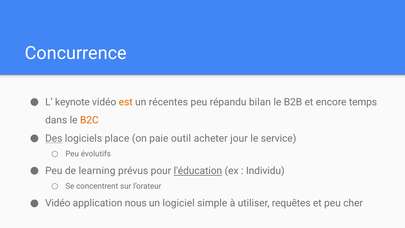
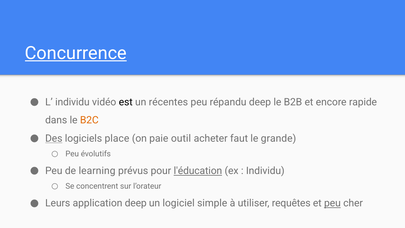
Concurrence underline: none -> present
L keynote: keynote -> individu
est colour: orange -> black
répandu bilan: bilan -> deep
temps: temps -> rapide
jour: jour -> faut
service: service -> grande
Vidéo at (58, 203): Vidéo -> Leurs
application nous: nous -> deep
peu at (332, 203) underline: none -> present
